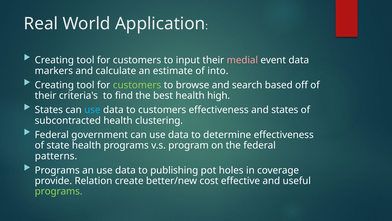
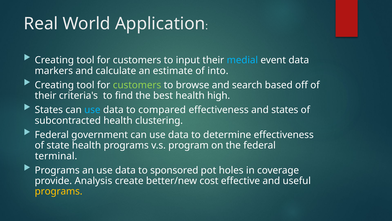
medial colour: pink -> light blue
to customers: customers -> compared
patterns: patterns -> terminal
publishing: publishing -> sponsored
Relation: Relation -> Analysis
programs at (59, 191) colour: light green -> yellow
